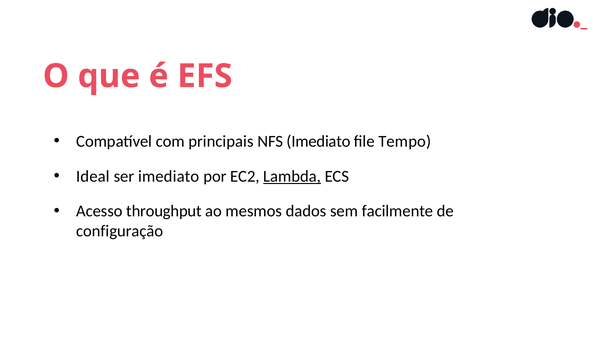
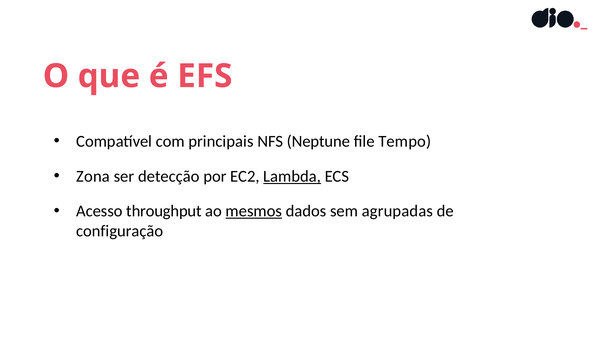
NFS Imediato: Imediato -> Neptune
Ideal: Ideal -> Zona
ser imediato: imediato -> detecção
mesmos underline: none -> present
facilmente: facilmente -> agrupadas
